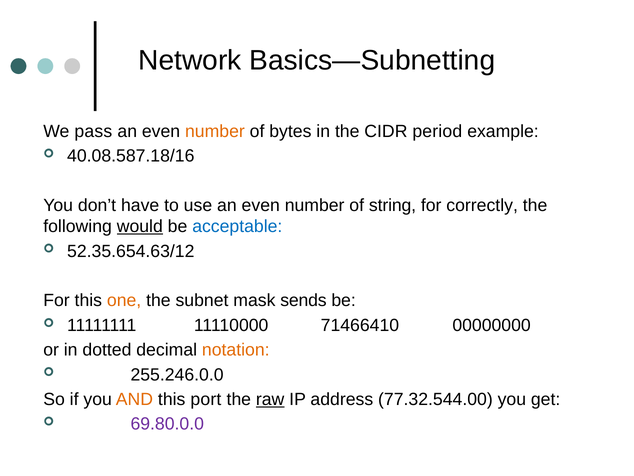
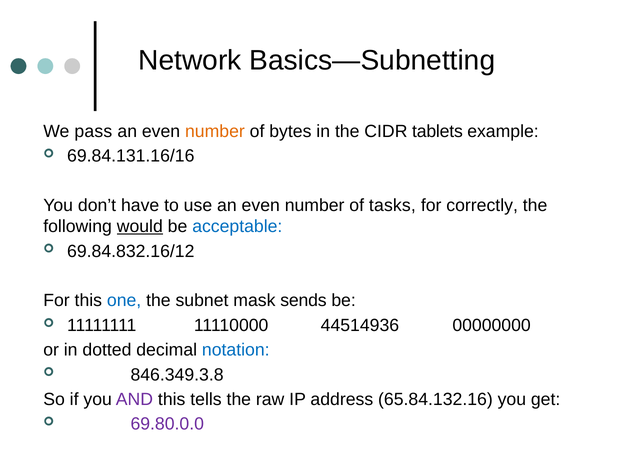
period: period -> tablets
40.08.587.18/16: 40.08.587.18/16 -> 69.84.131.16/16
string: string -> tasks
52.35.654.63/12: 52.35.654.63/12 -> 69.84.832.16/12
one colour: orange -> blue
71466410: 71466410 -> 44514936
notation colour: orange -> blue
255.246.0.0: 255.246.0.0 -> 846.349.3.8
AND colour: orange -> purple
port: port -> tells
raw underline: present -> none
77.32.544.00: 77.32.544.00 -> 65.84.132.16
